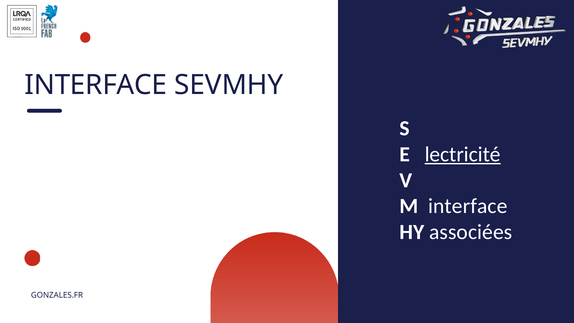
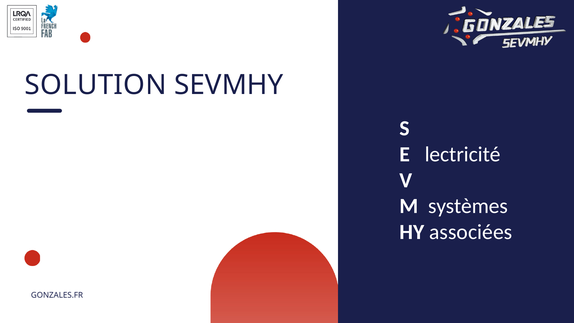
INTERFACE at (96, 85): INTERFACE -> SOLUTION
lectricité underline: present -> none
M interface: interface -> systèmes
